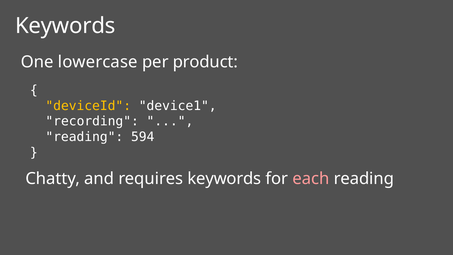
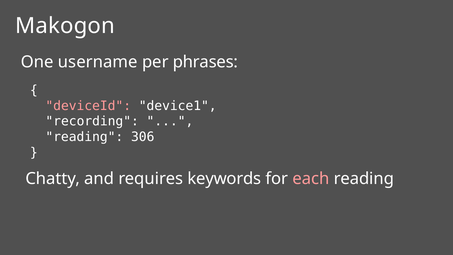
Keywords at (65, 26): Keywords -> Makogon
lowercase: lowercase -> username
product: product -> phrases
deviceId colour: yellow -> pink
594: 594 -> 306
